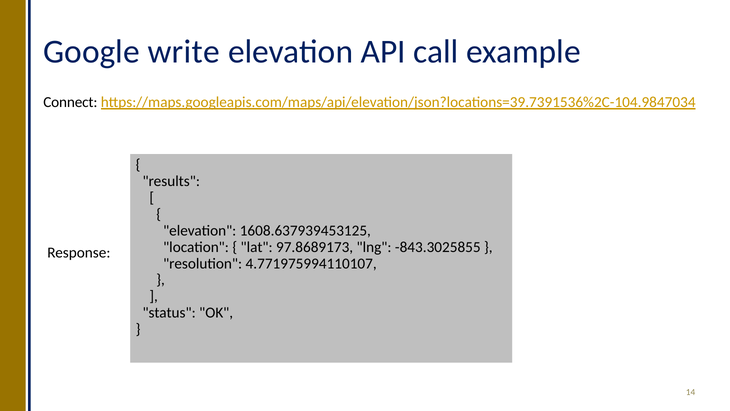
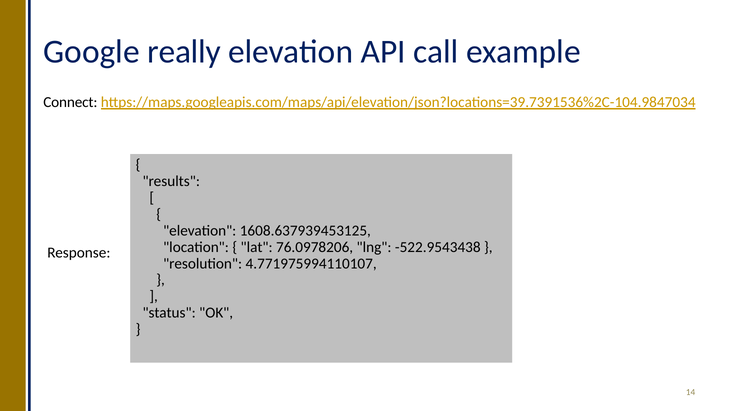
write: write -> really
97.8689173: 97.8689173 -> 76.0978206
-843.3025855: -843.3025855 -> -522.9543438
